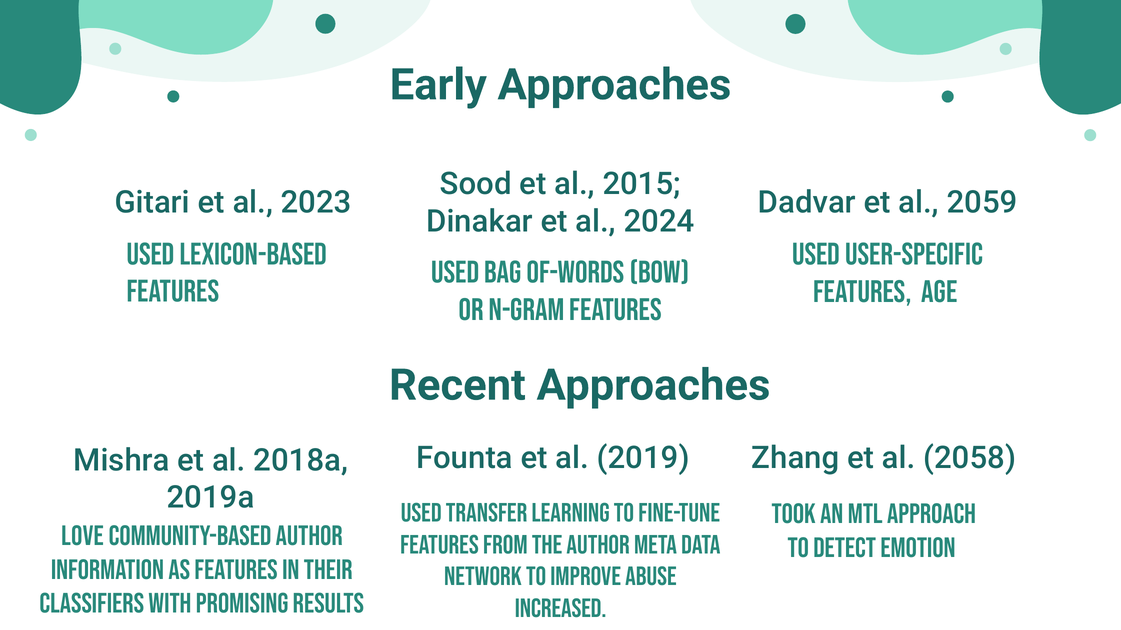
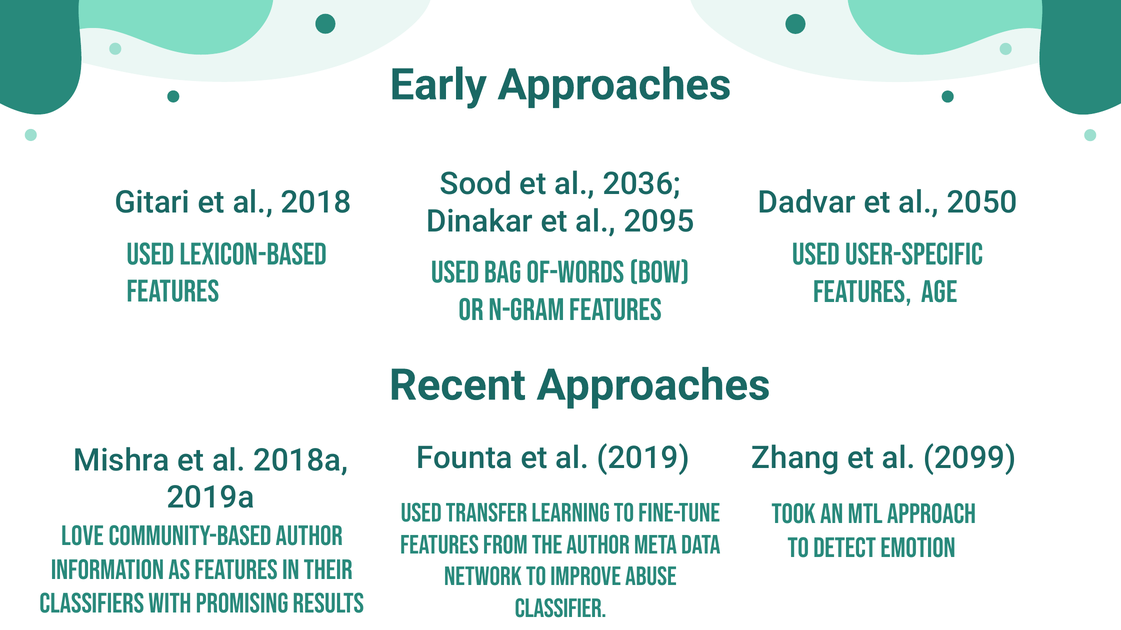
2015: 2015 -> 2036
2023: 2023 -> 2018
2059: 2059 -> 2050
2024: 2024 -> 2095
2058: 2058 -> 2099
increased: increased -> classifier
